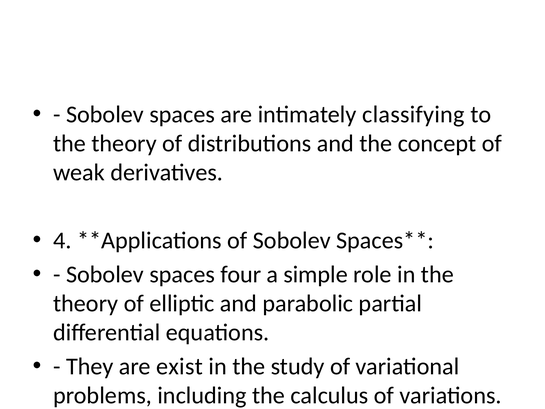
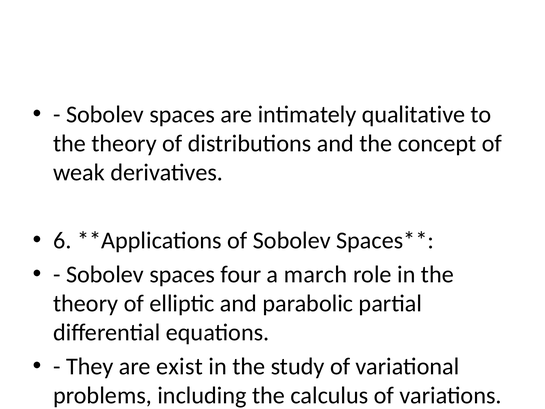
classifying: classifying -> qualitative
4: 4 -> 6
simple: simple -> march
